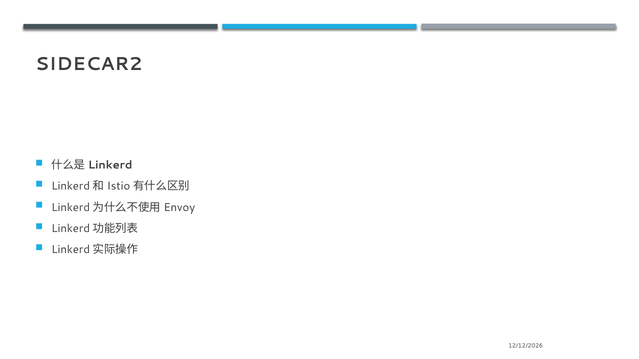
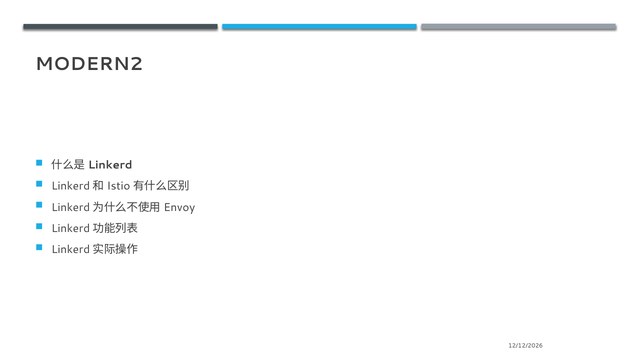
SIDECAR2: SIDECAR2 -> MODERN2
